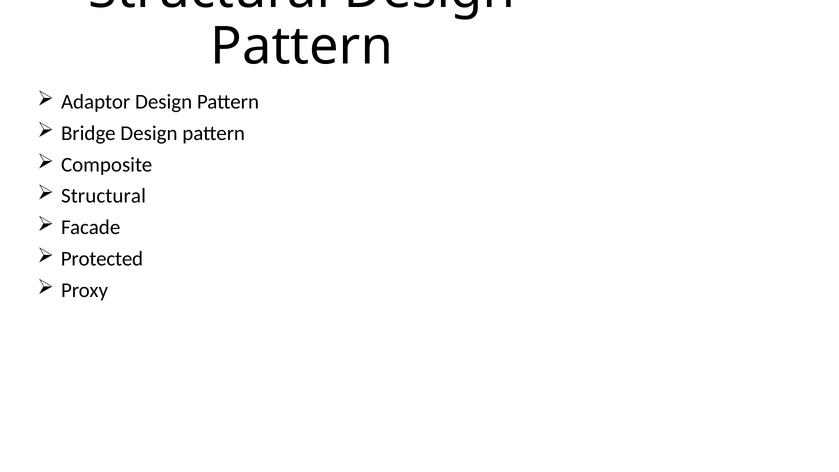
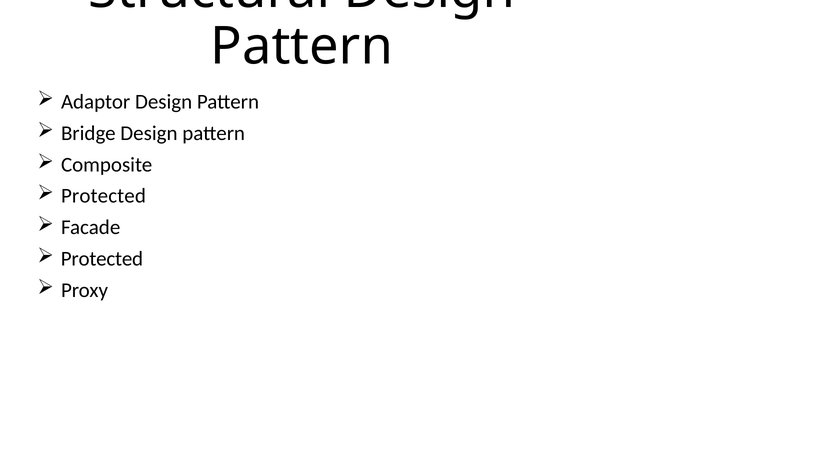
Structural at (103, 196): Structural -> Protected
